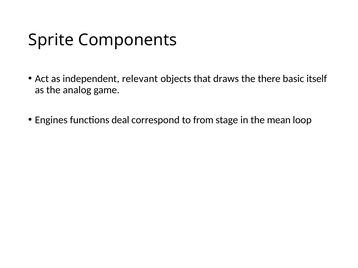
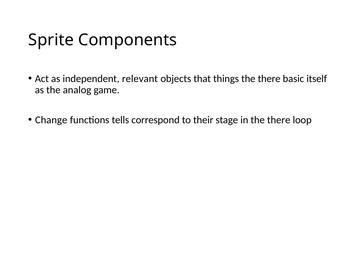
draws: draws -> things
Engines: Engines -> Change
deal: deal -> tells
from: from -> their
in the mean: mean -> there
